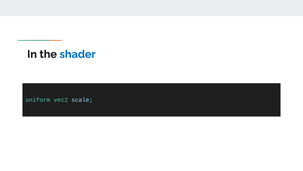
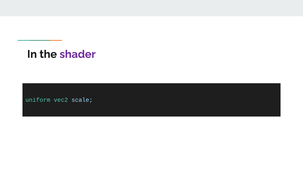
shader colour: blue -> purple
